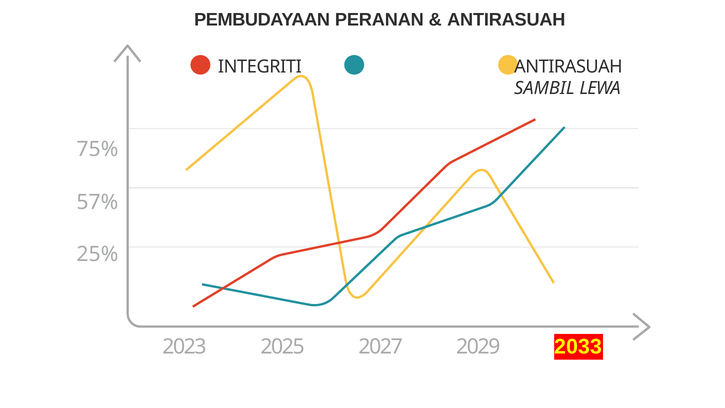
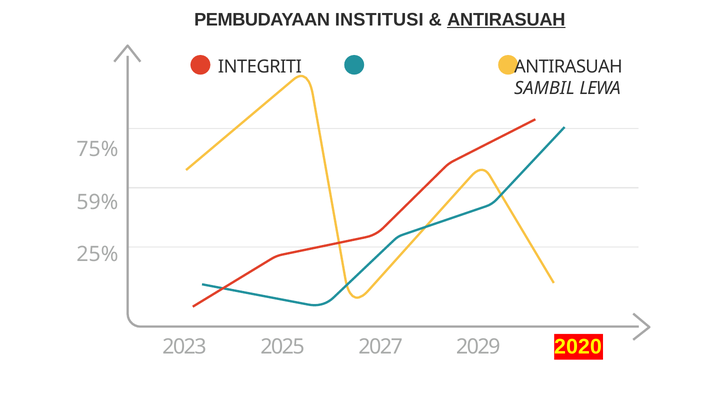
PERANAN: PERANAN -> INSTITUSI
ANTIRASUAH at (506, 20) underline: none -> present
57%: 57% -> 59%
2033: 2033 -> 2020
